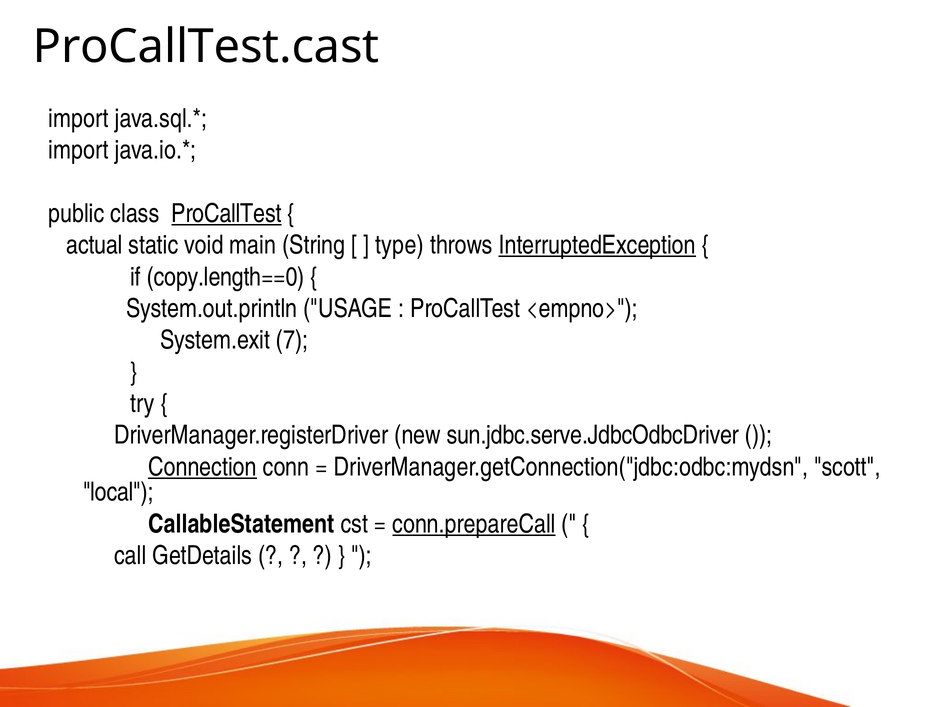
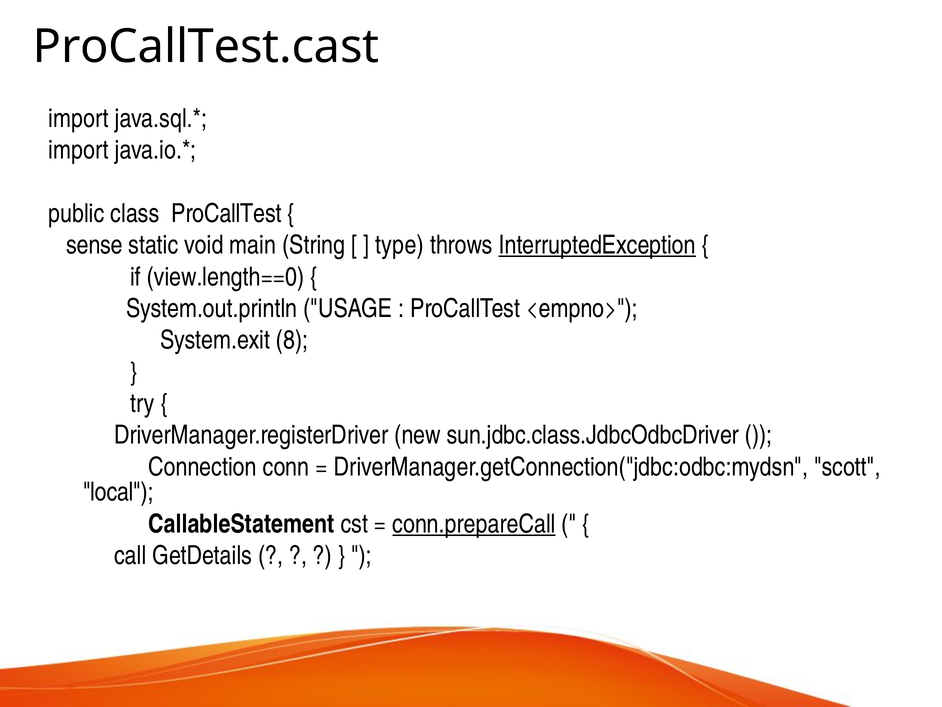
ProCallTest at (226, 213) underline: present -> none
actual: actual -> sense
copy.length==0: copy.length==0 -> view.length==0
7: 7 -> 8
sun.jdbc.serve.JdbcOdbcDriver: sun.jdbc.serve.JdbcOdbcDriver -> sun.jdbc.class.JdbcOdbcDriver
Connection underline: present -> none
